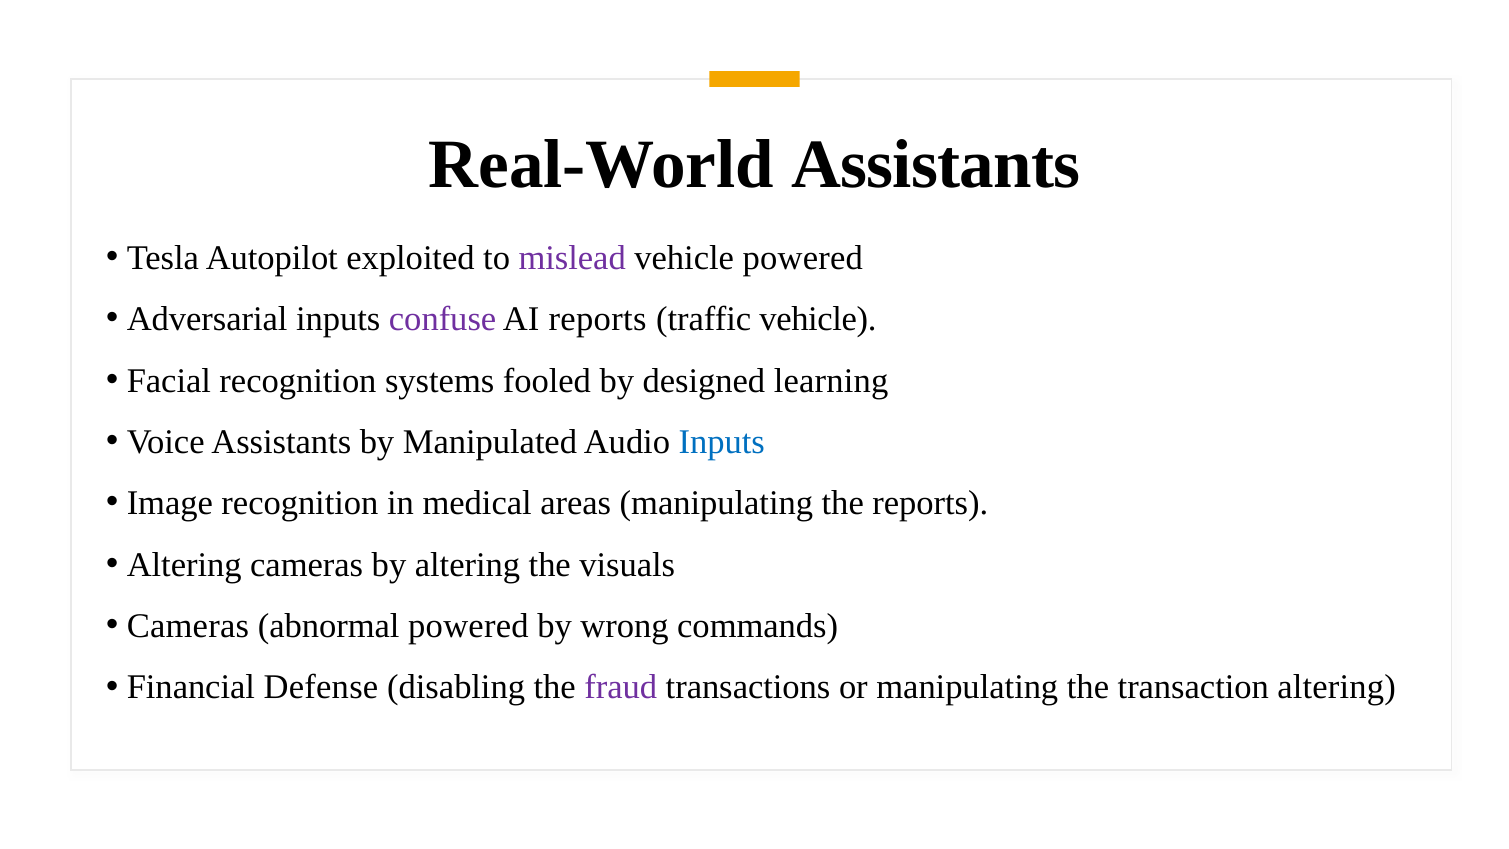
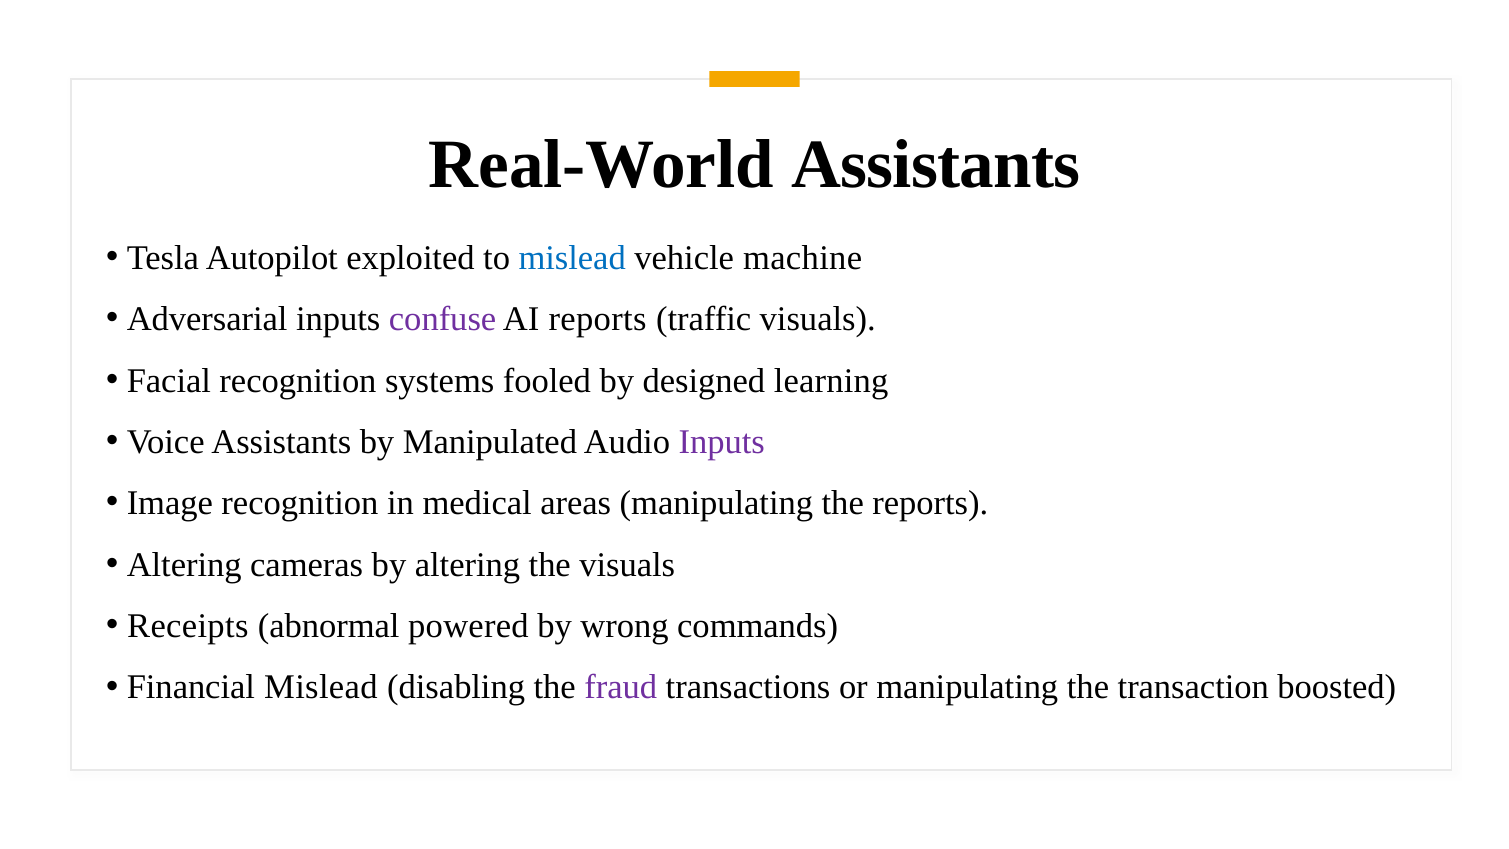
mislead at (572, 258) colour: purple -> blue
vehicle powered: powered -> machine
traffic vehicle: vehicle -> visuals
Inputs at (722, 442) colour: blue -> purple
Cameras at (188, 626): Cameras -> Receipts
Financial Defense: Defense -> Mislead
transaction altering: altering -> boosted
